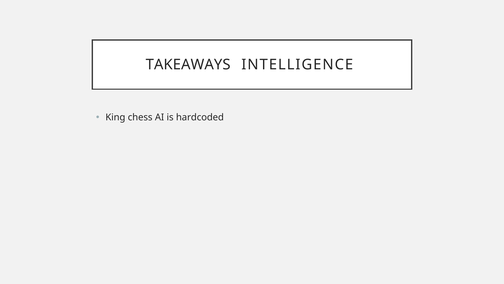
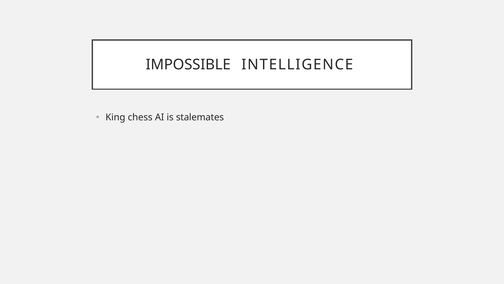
TAKEAWAYS: TAKEAWAYS -> IMPOSSIBLE
hardcoded: hardcoded -> stalemates
